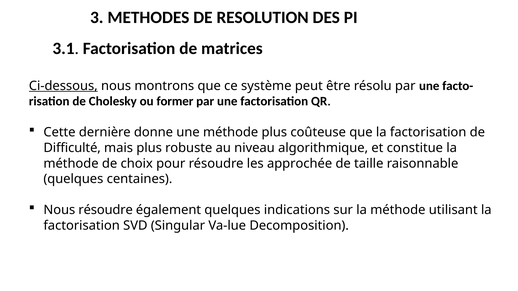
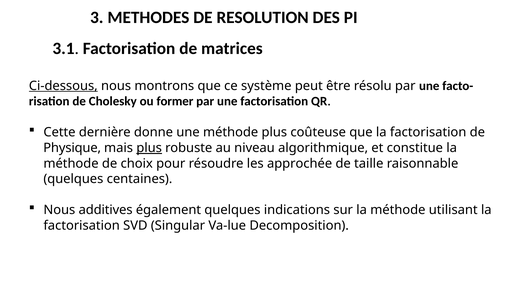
Difficulté: Difficulté -> Physique
plus at (149, 148) underline: none -> present
Nous résoudre: résoudre -> additives
